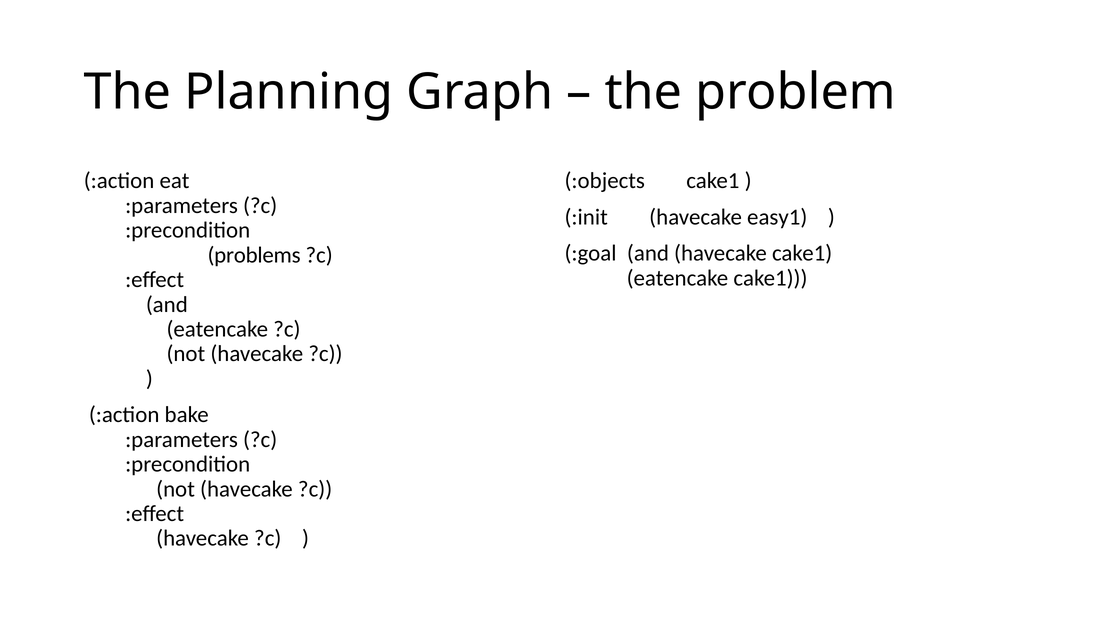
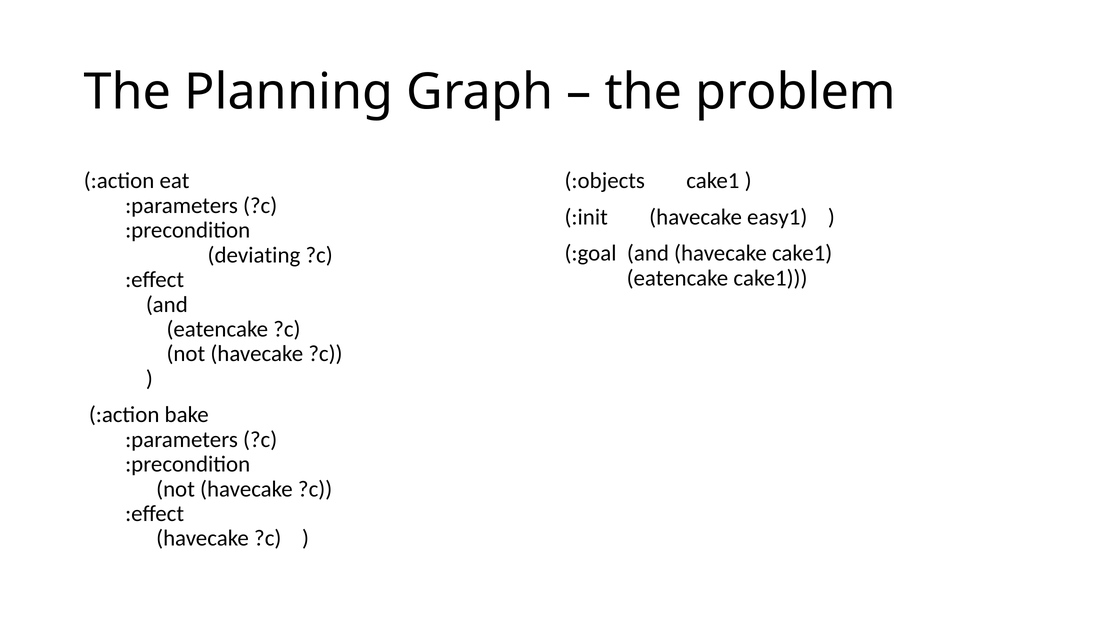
problems: problems -> deviating
